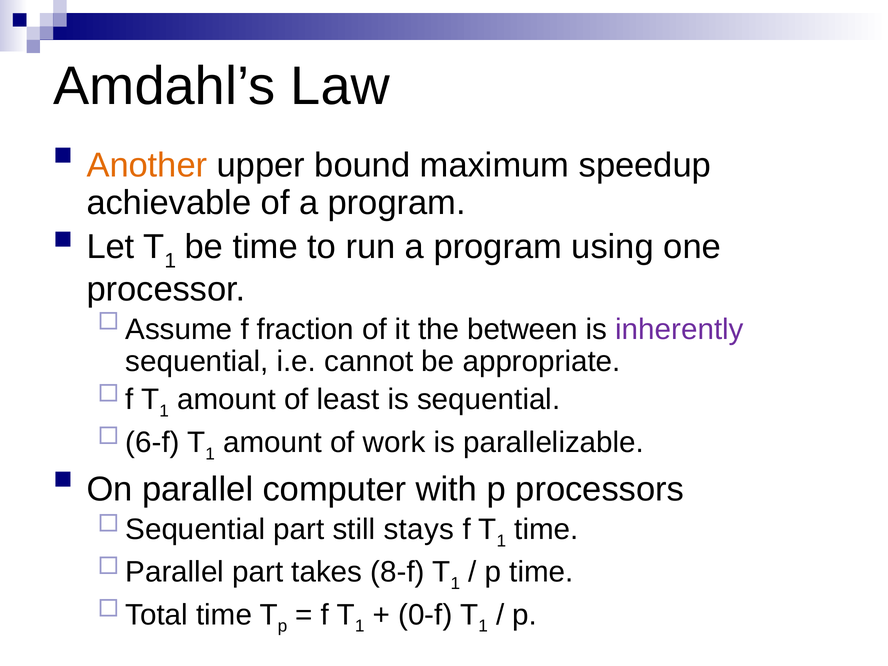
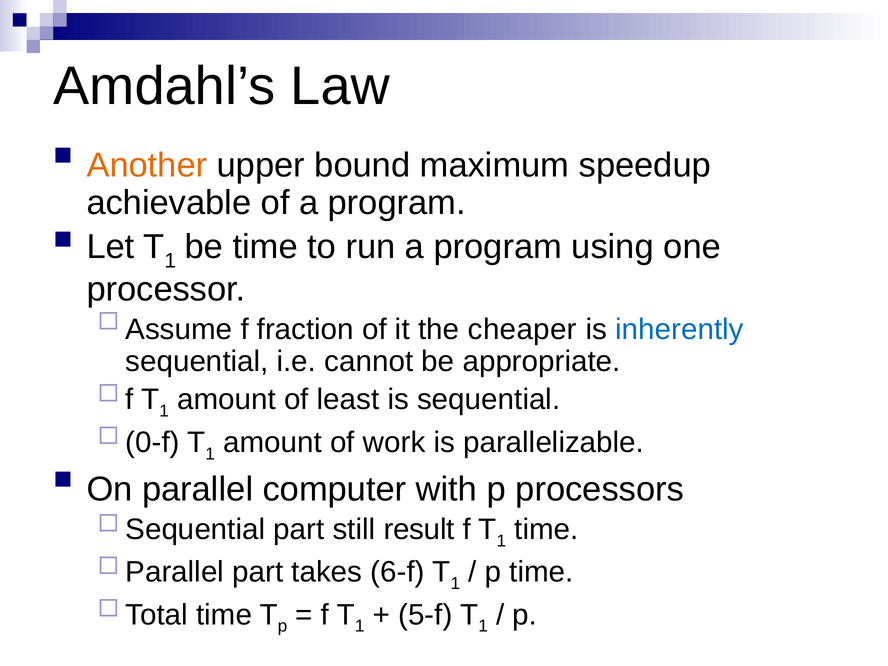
between: between -> cheaper
inherently colour: purple -> blue
6-f: 6-f -> 0-f
stays: stays -> result
8-f: 8-f -> 6-f
0-f: 0-f -> 5-f
